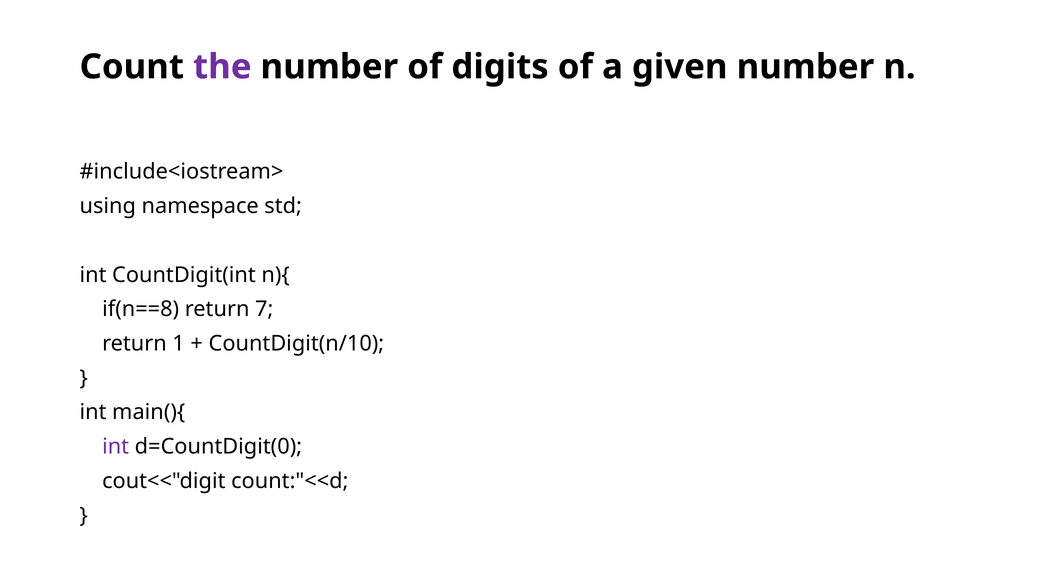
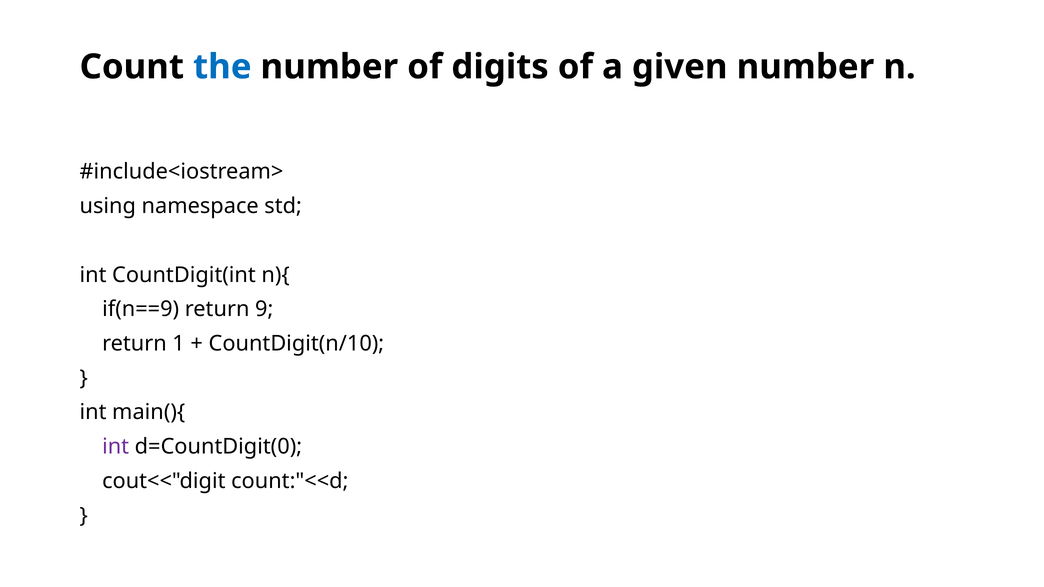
the colour: purple -> blue
if(n==8: if(n==8 -> if(n==9
7: 7 -> 9
